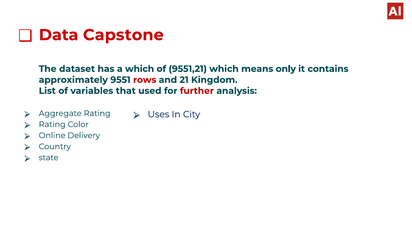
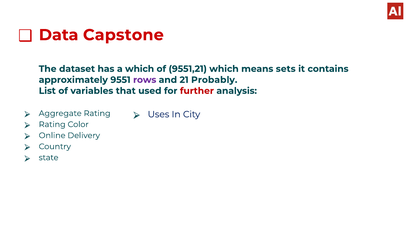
only: only -> sets
rows colour: red -> purple
Kingdom: Kingdom -> Probably
